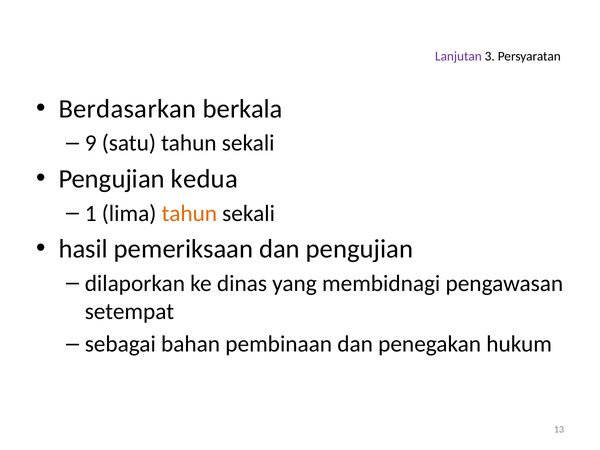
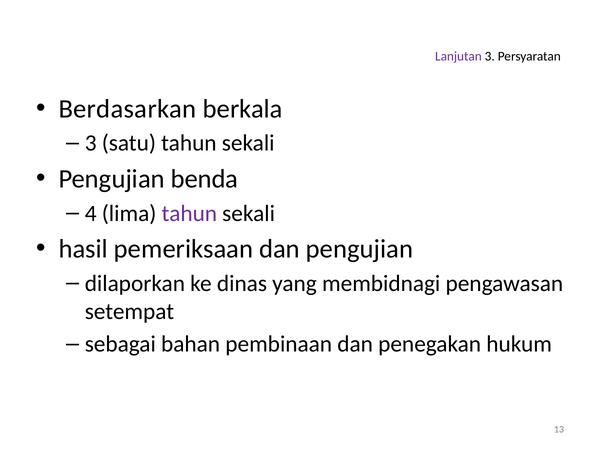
9 at (91, 143): 9 -> 3
kedua: kedua -> benda
1: 1 -> 4
tahun at (189, 213) colour: orange -> purple
